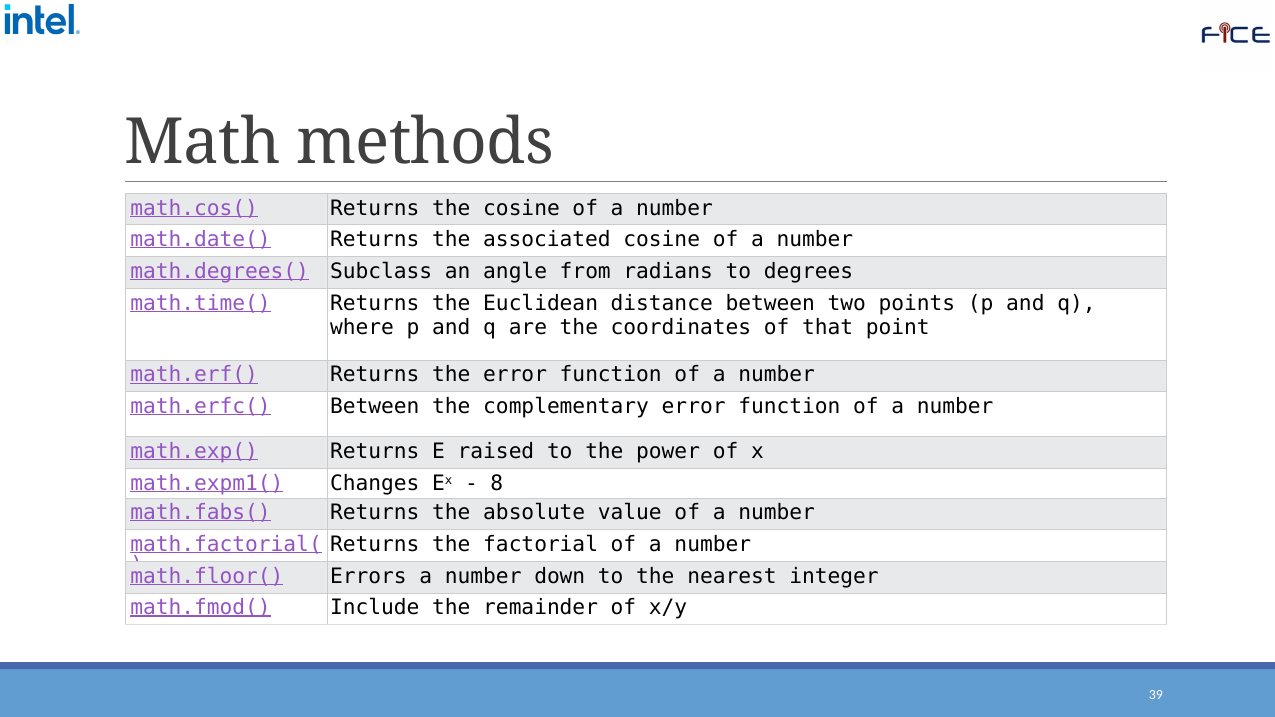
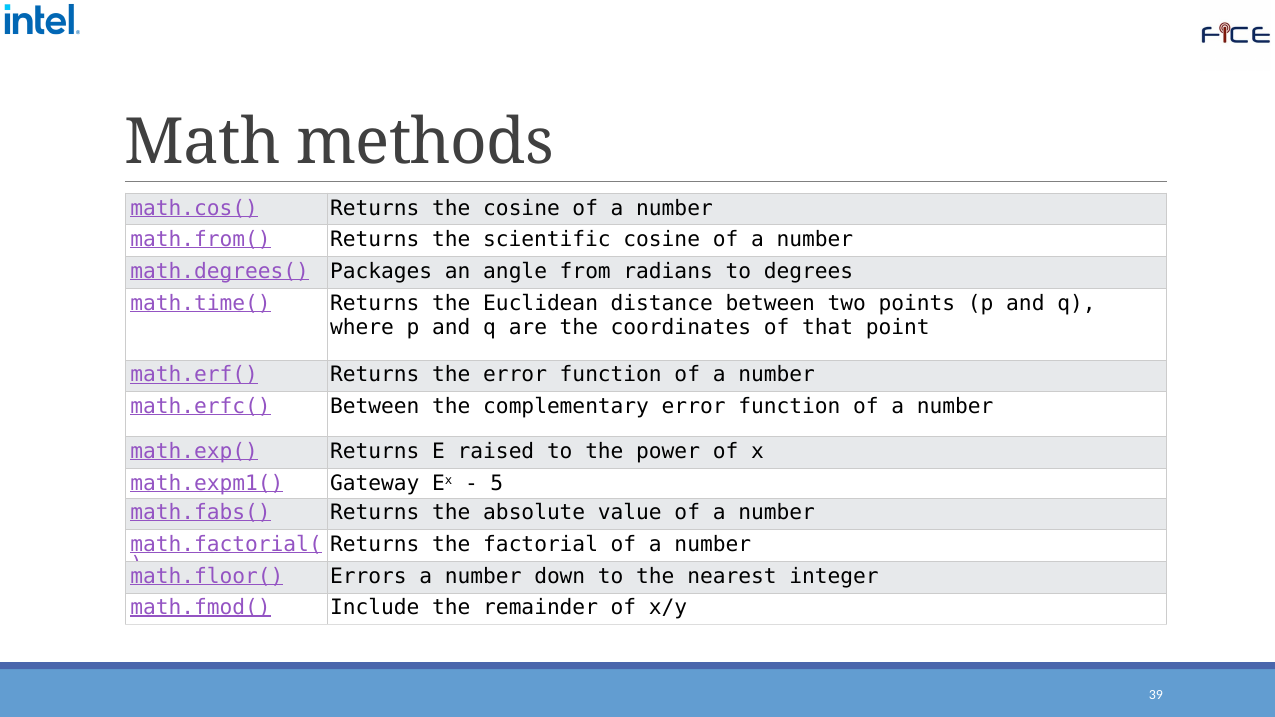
math.date(: math.date( -> math.from(
associated: associated -> scientific
Subclass: Subclass -> Packages
Changes: Changes -> Gateway
8: 8 -> 5
